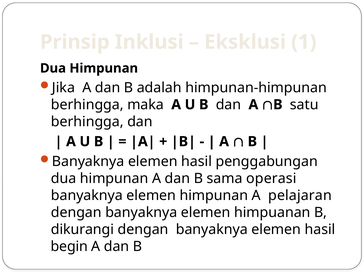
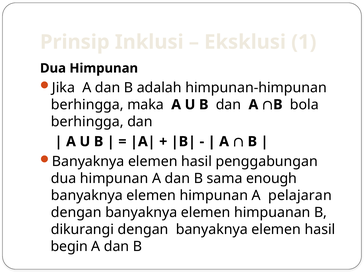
satu: satu -> bola
operasi: operasi -> enough
